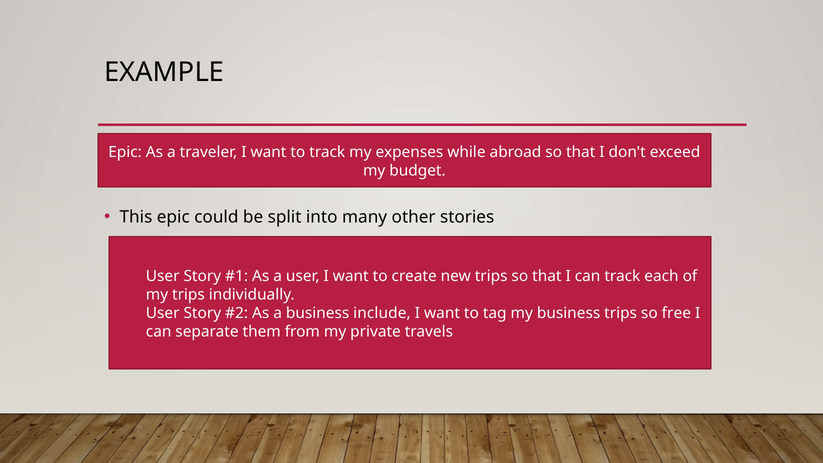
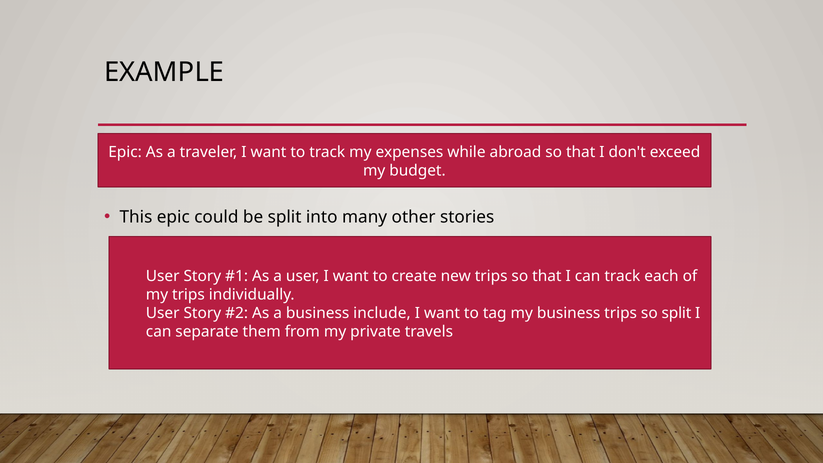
so free: free -> split
